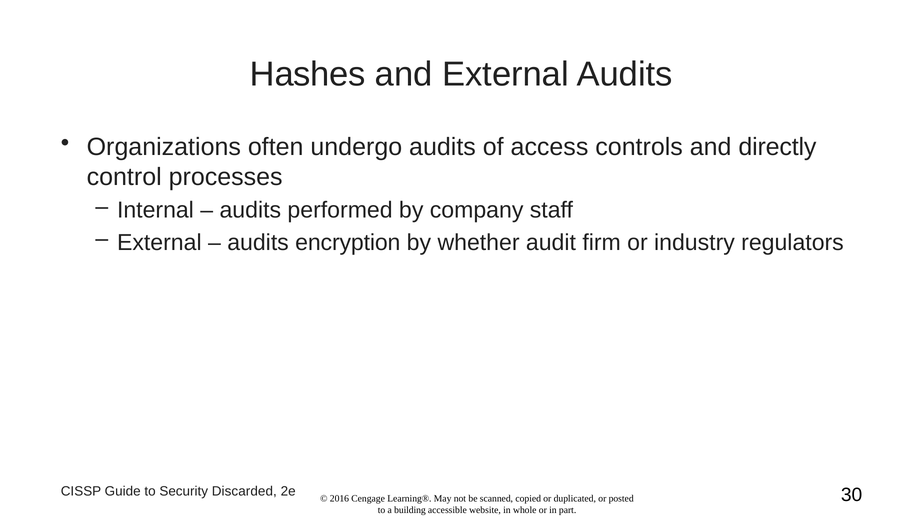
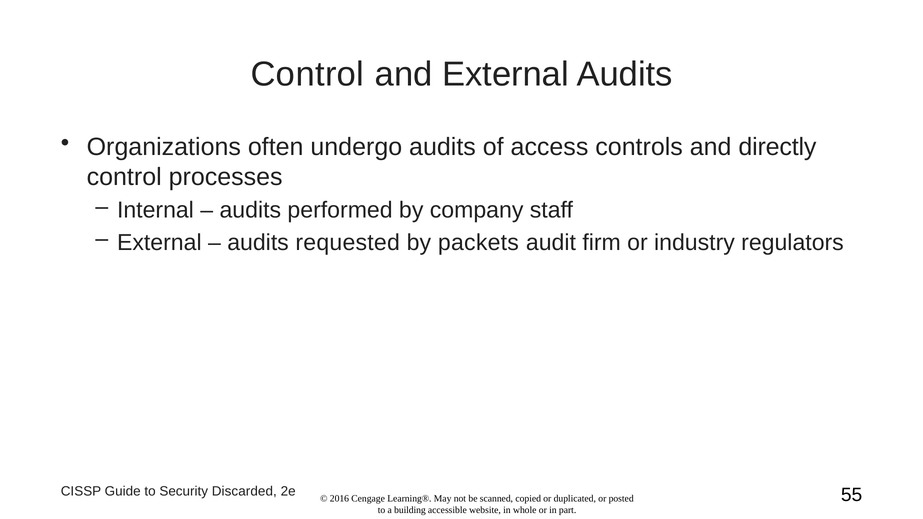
Hashes at (308, 75): Hashes -> Control
encryption: encryption -> requested
whether: whether -> packets
30: 30 -> 55
